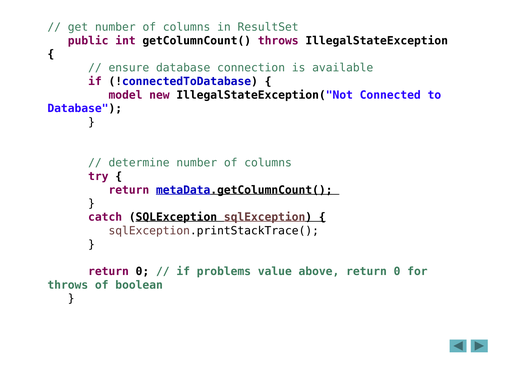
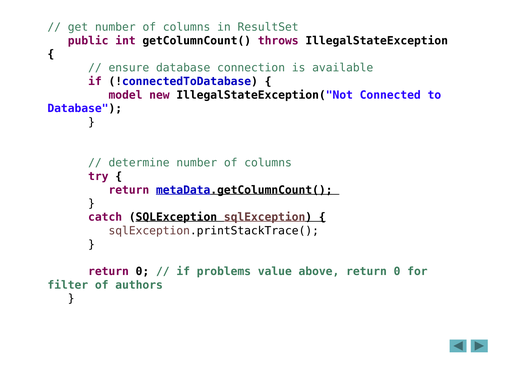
throws at (68, 285): throws -> filter
boolean: boolean -> authors
